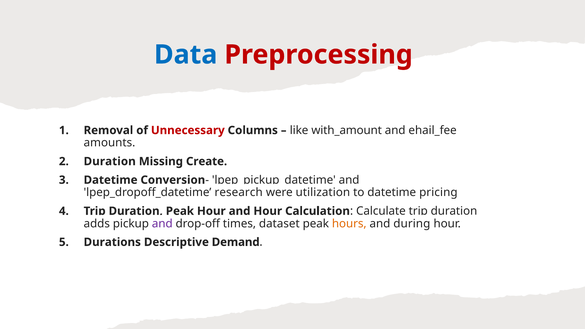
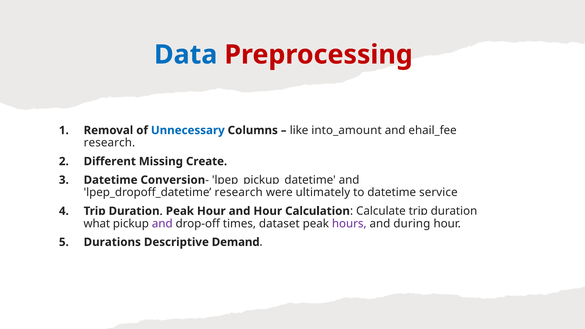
Unnecessary colour: red -> blue
with_amount: with_amount -> into_amount
amounts at (109, 143): amounts -> research
Duration at (110, 161): Duration -> Different
utilization: utilization -> ultimately
pricing: pricing -> service
adds: adds -> what
hours colour: orange -> purple
